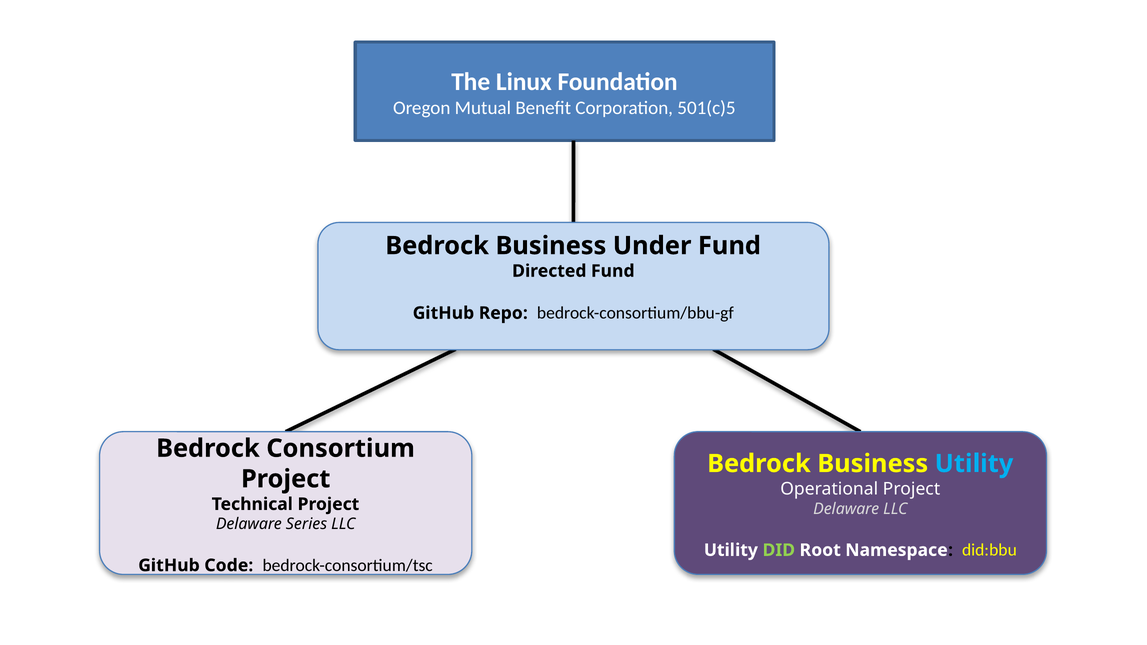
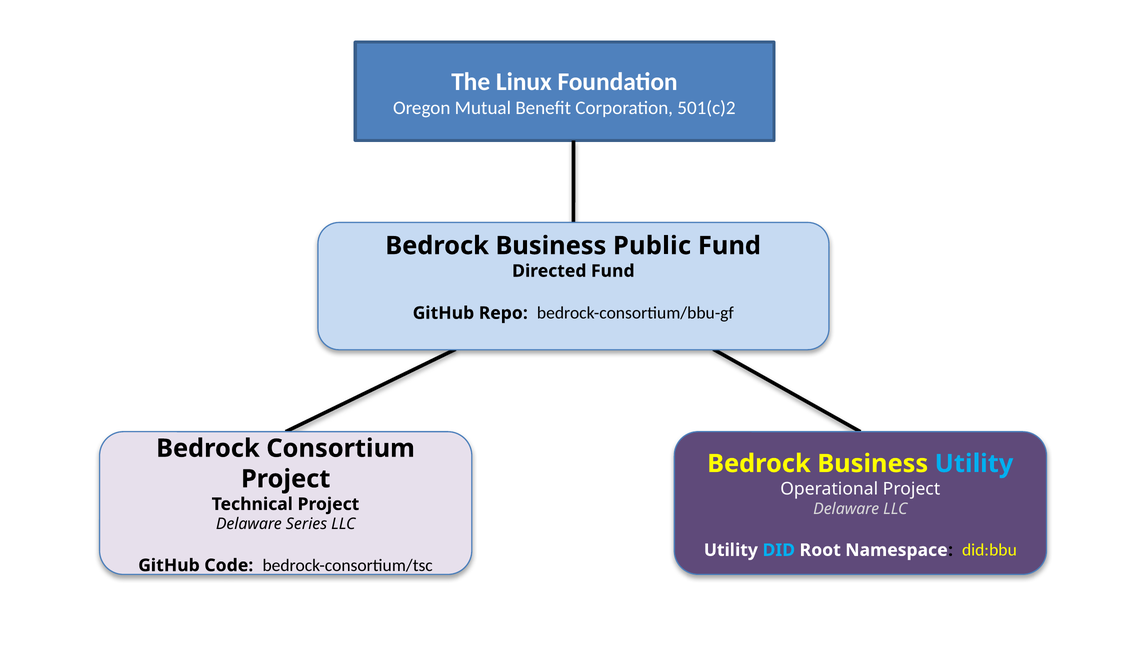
501(c)5: 501(c)5 -> 501(c)2
Under: Under -> Public
DID colour: light green -> light blue
